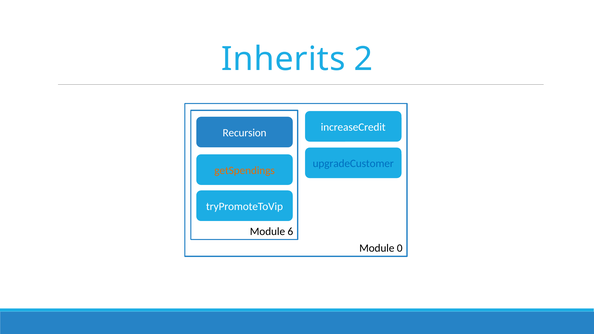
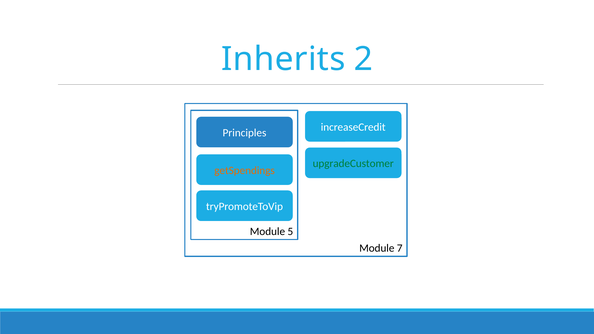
Recursion: Recursion -> Principles
upgradeCustomer colour: blue -> green
6: 6 -> 5
0: 0 -> 7
